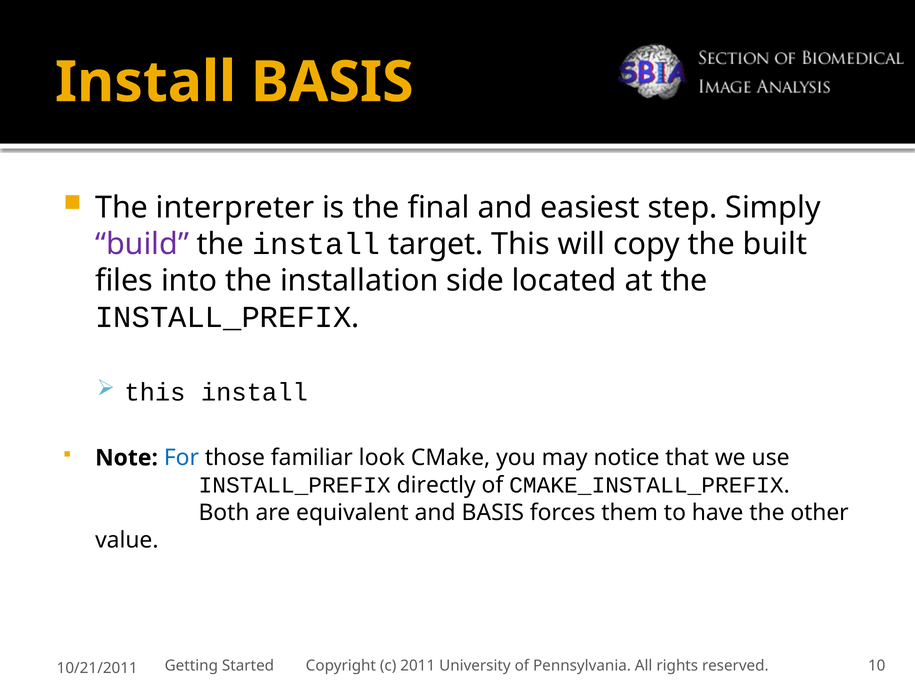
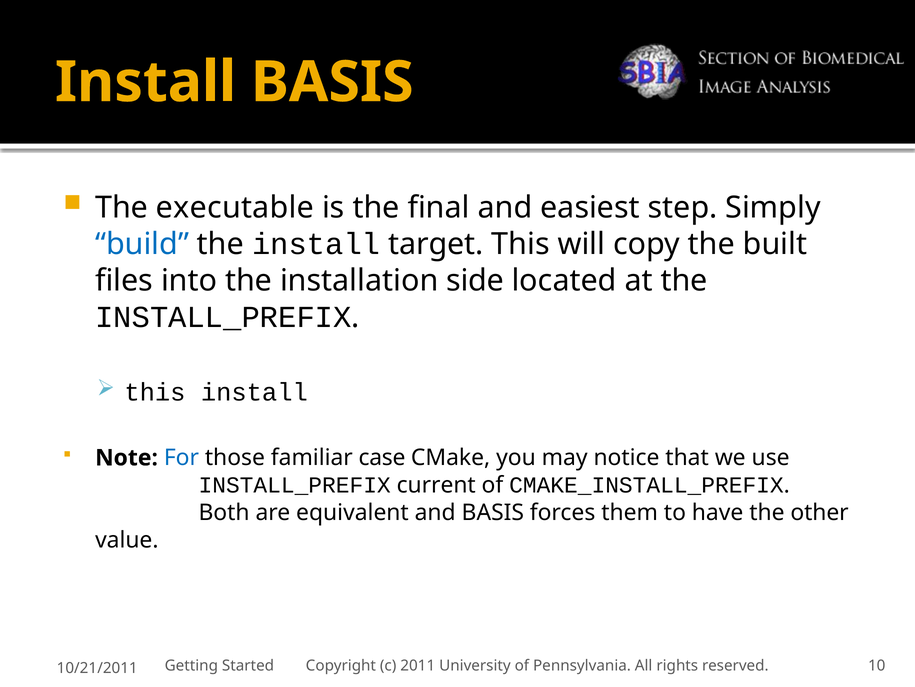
interpreter: interpreter -> executable
build colour: purple -> blue
look: look -> case
directly: directly -> current
